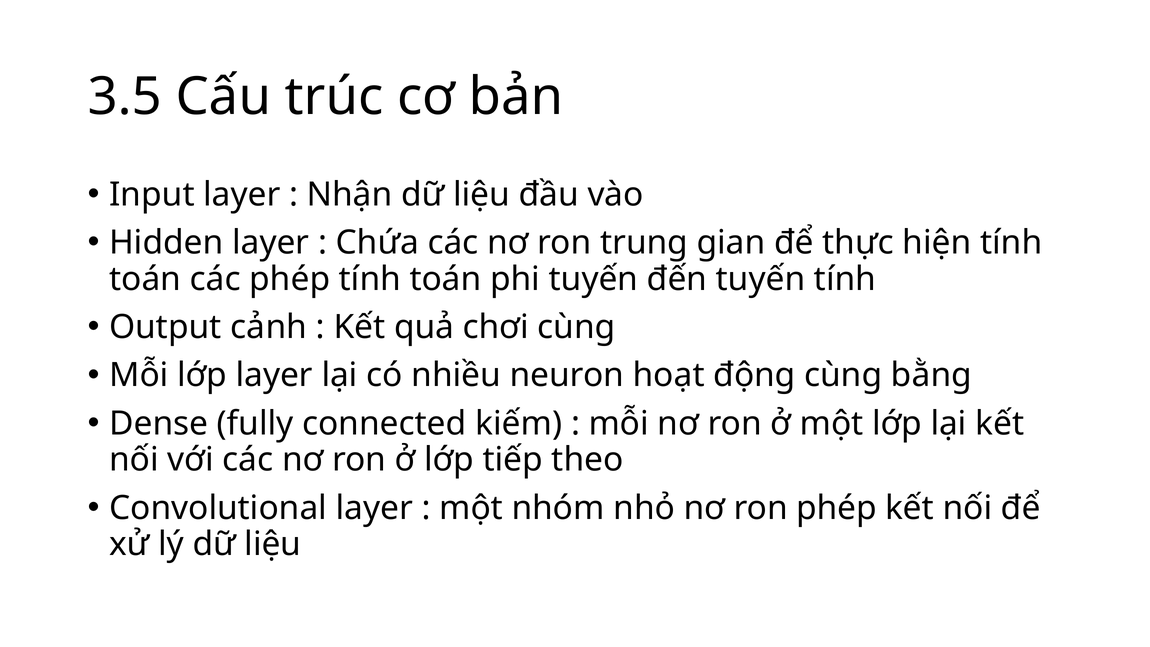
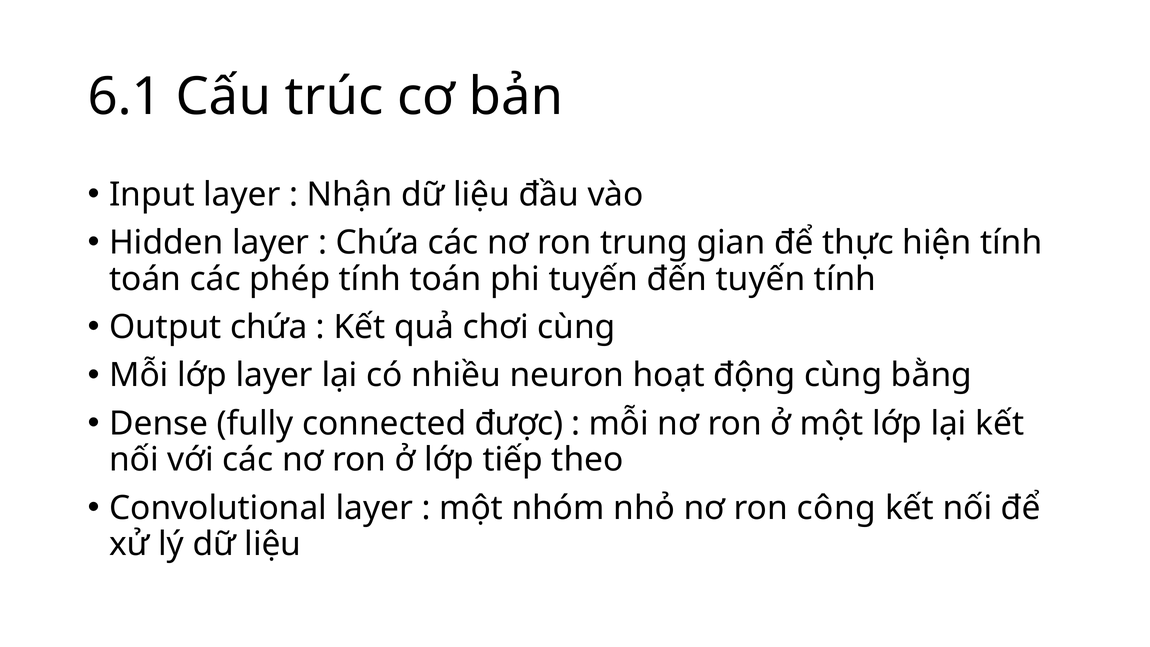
3.5: 3.5 -> 6.1
Output cảnh: cảnh -> chứa
kiếm: kiếm -> được
ron phép: phép -> công
